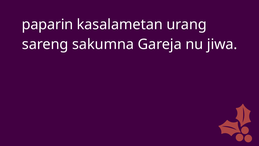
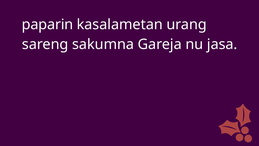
jiwa: jiwa -> jasa
